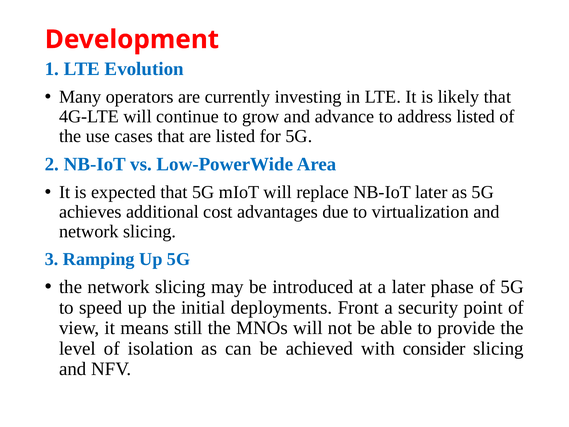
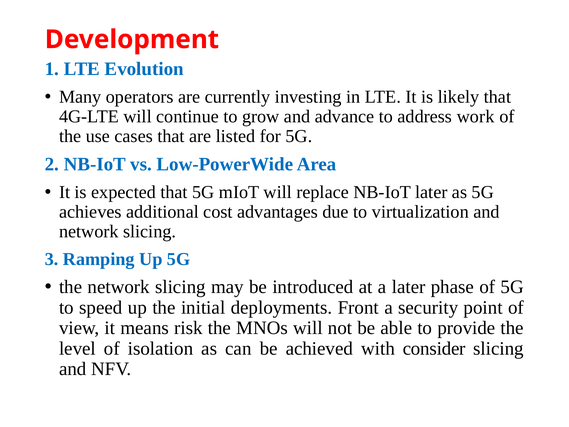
address listed: listed -> work
still: still -> risk
